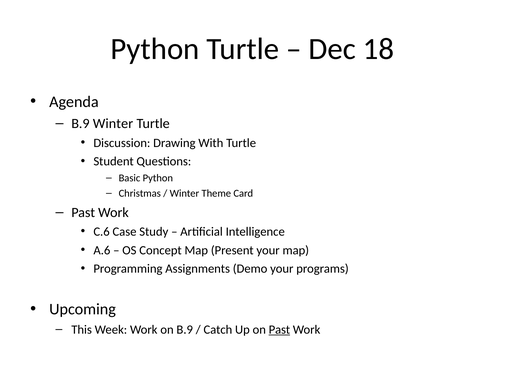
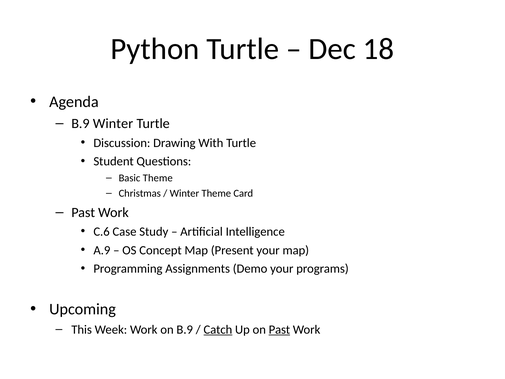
Basic Python: Python -> Theme
A.6: A.6 -> A.9
Catch underline: none -> present
